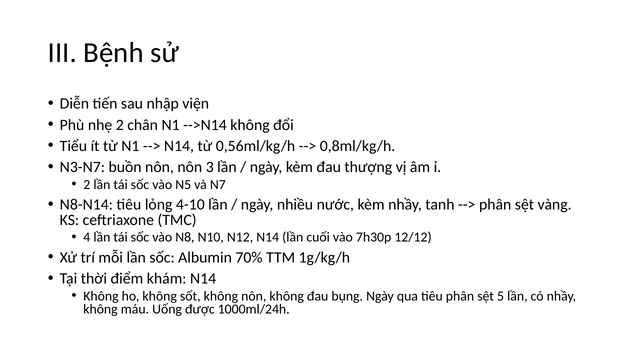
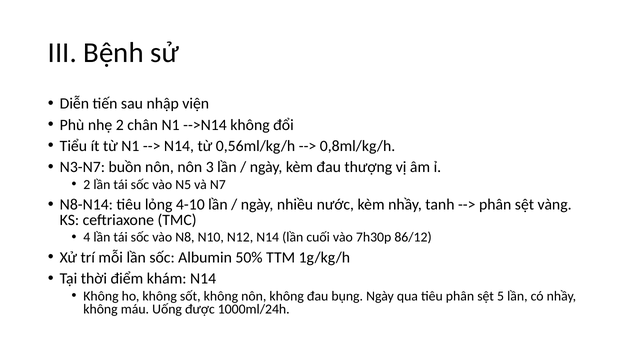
12/12: 12/12 -> 86/12
70%: 70% -> 50%
